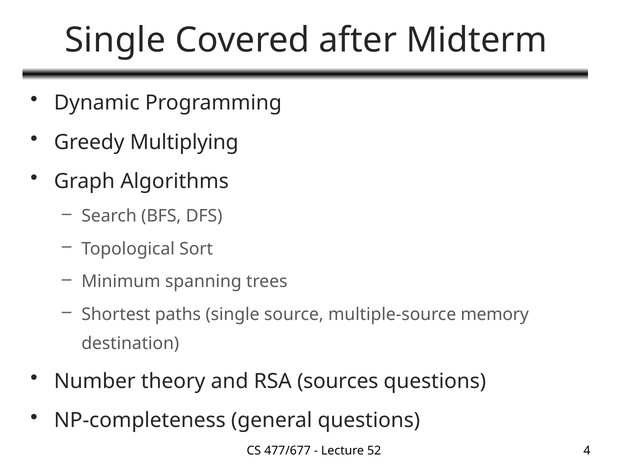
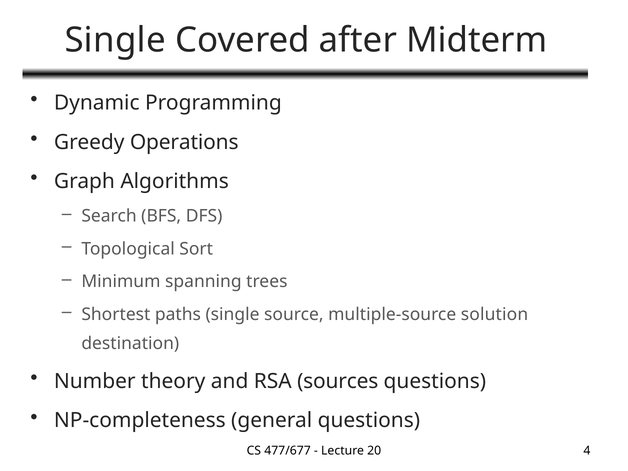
Multiplying: Multiplying -> Operations
memory: memory -> solution
52: 52 -> 20
